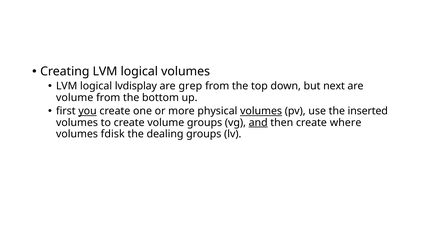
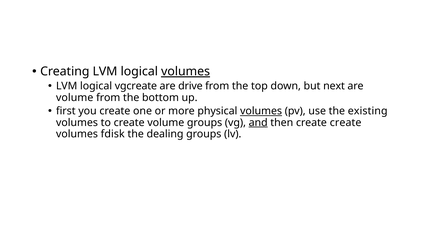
volumes at (186, 72) underline: none -> present
lvdisplay: lvdisplay -> vgcreate
grep: grep -> drive
you underline: present -> none
inserted: inserted -> existing
create where: where -> create
